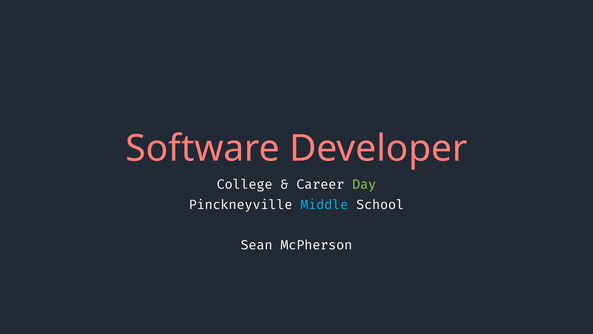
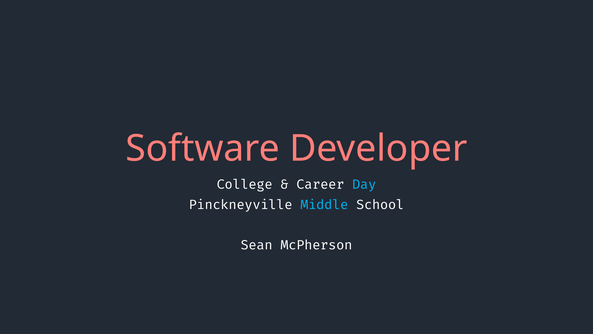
Day colour: light green -> light blue
